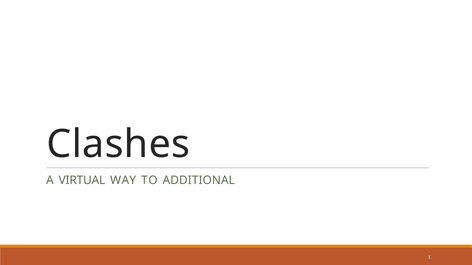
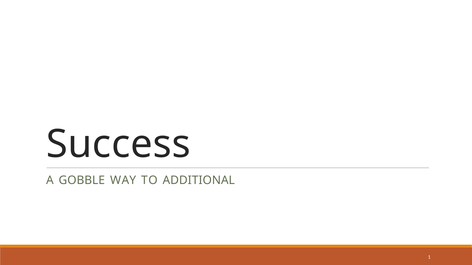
Clashes: Clashes -> Success
VIRTUAL: VIRTUAL -> GOBBLE
